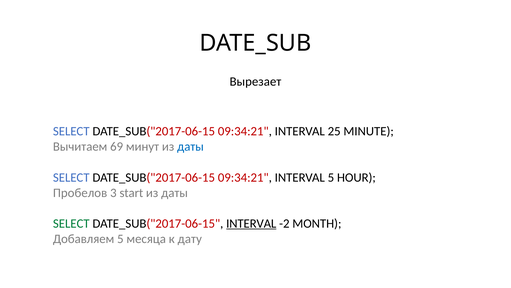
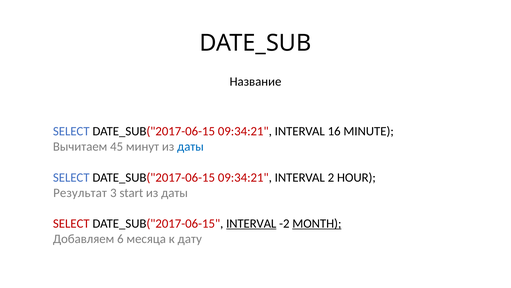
Вырезает: Вырезает -> Название
25: 25 -> 16
69: 69 -> 45
INTERVAL 5: 5 -> 2
Пробелов: Пробелов -> Результат
SELECT at (71, 223) colour: green -> red
MONTH underline: none -> present
Добавляем 5: 5 -> 6
